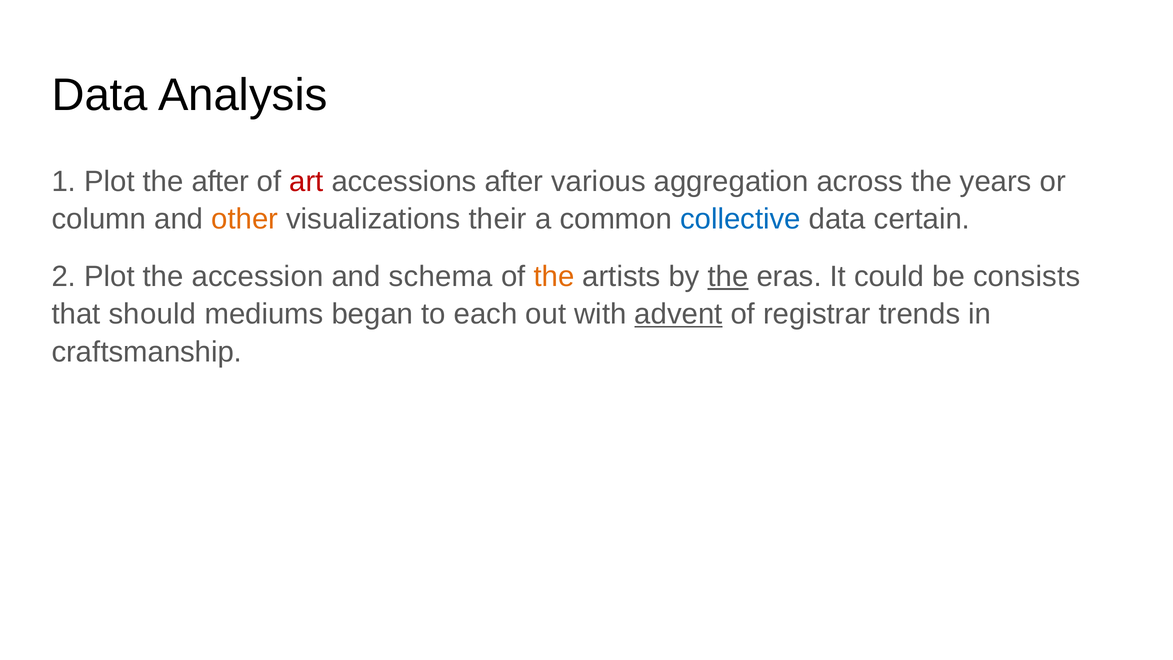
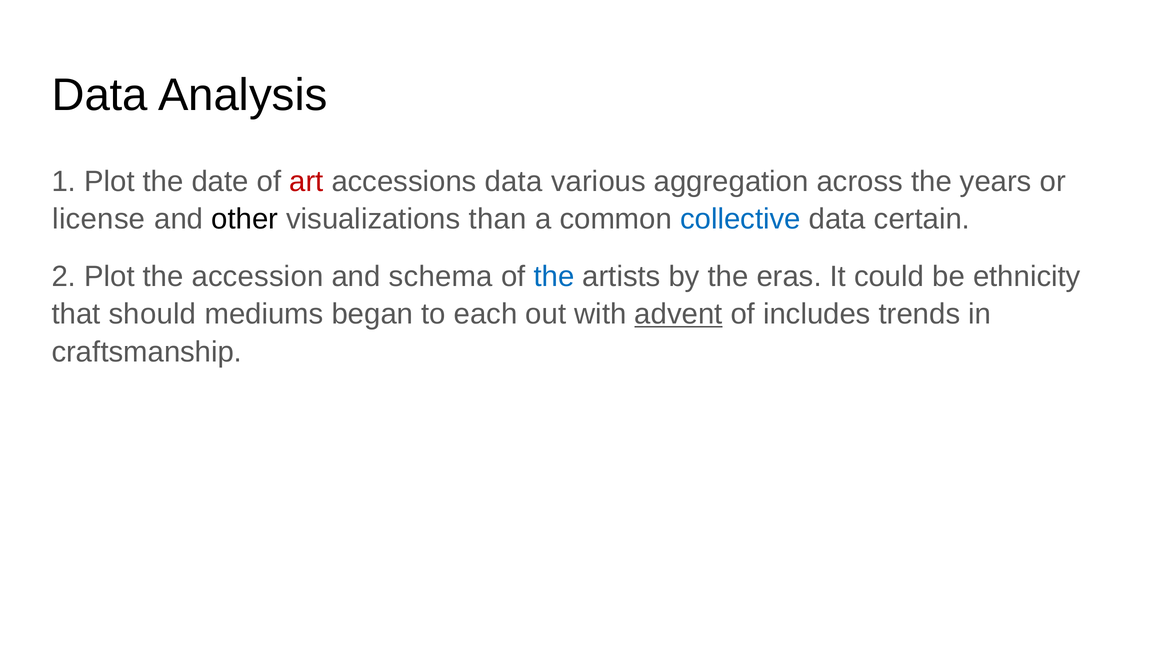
the after: after -> date
accessions after: after -> data
column: column -> license
other colour: orange -> black
their: their -> than
the at (554, 276) colour: orange -> blue
the at (728, 276) underline: present -> none
consists: consists -> ethnicity
registrar: registrar -> includes
